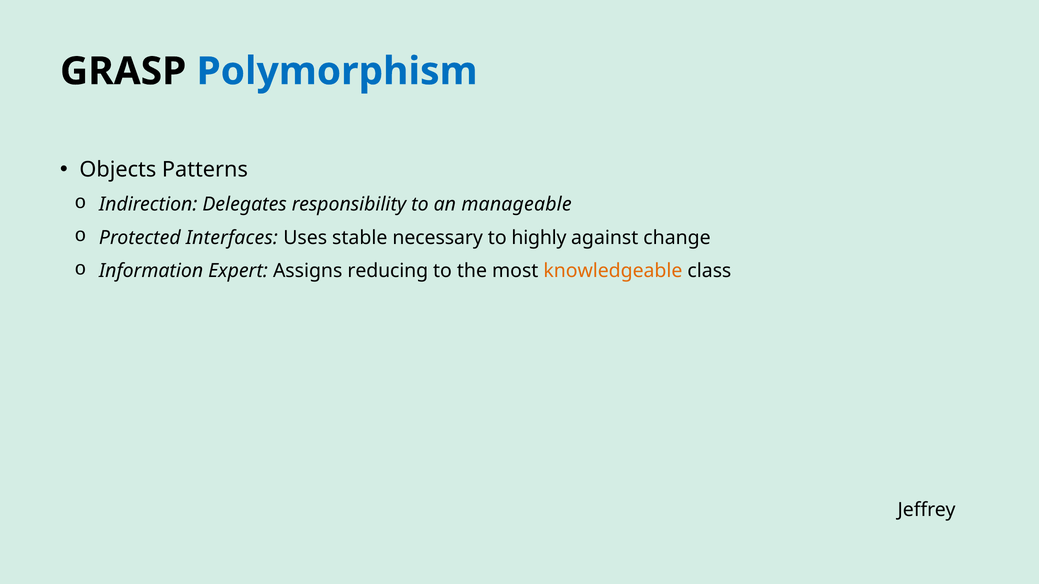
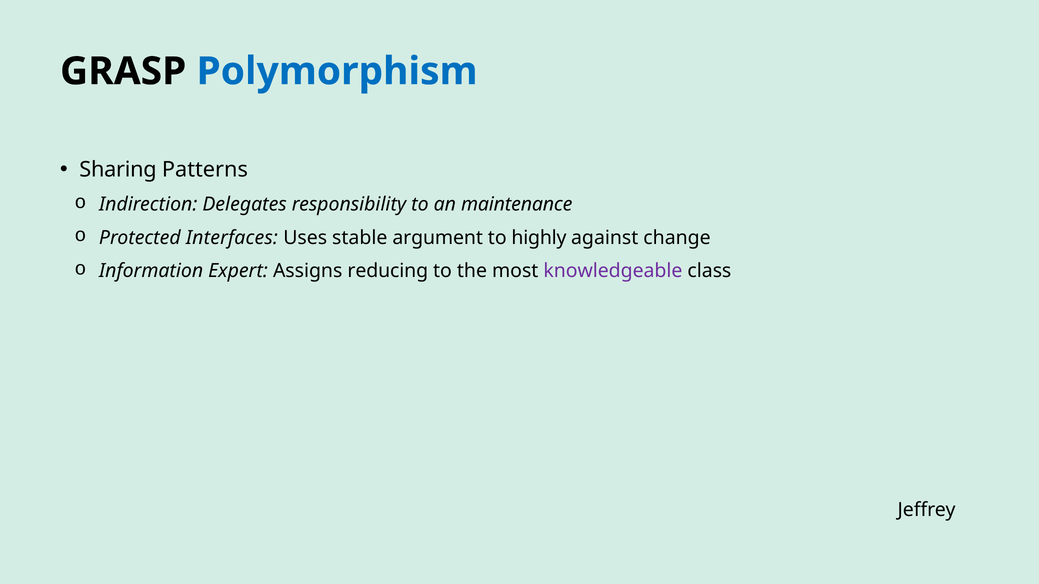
Objects: Objects -> Sharing
manageable: manageable -> maintenance
necessary: necessary -> argument
knowledgeable colour: orange -> purple
